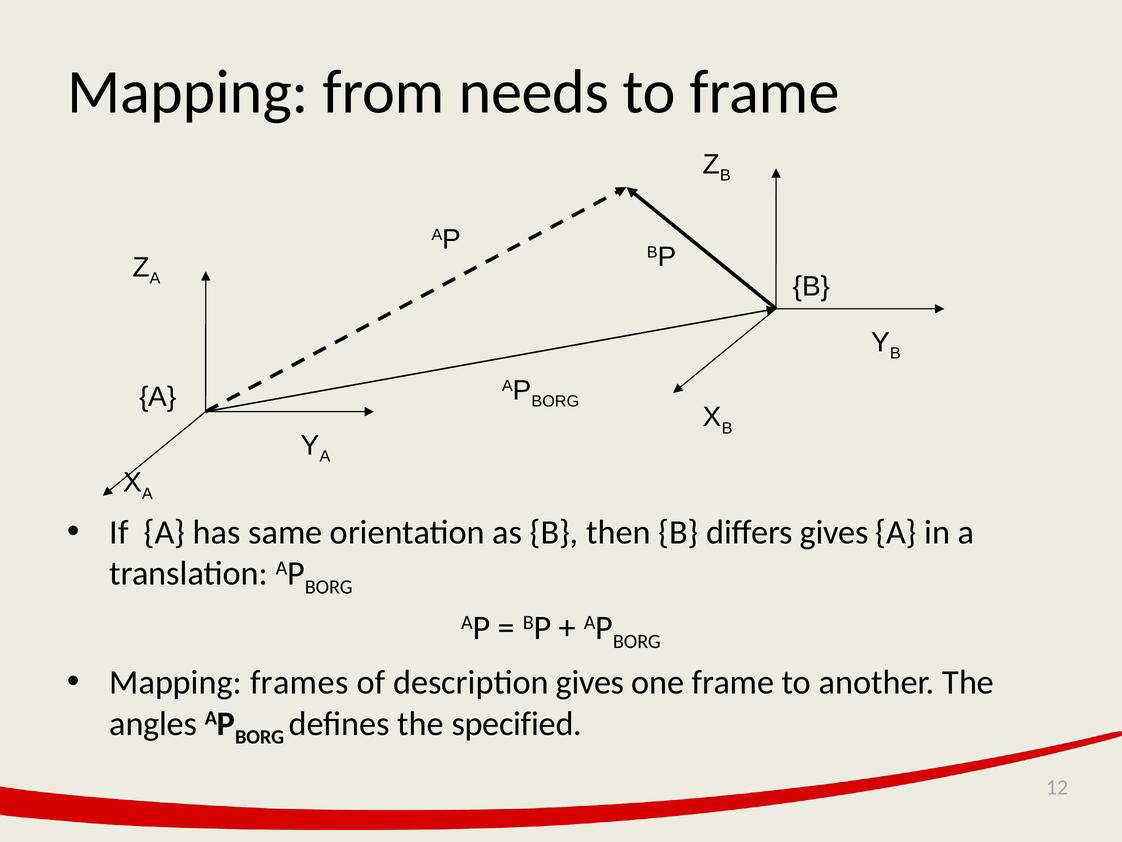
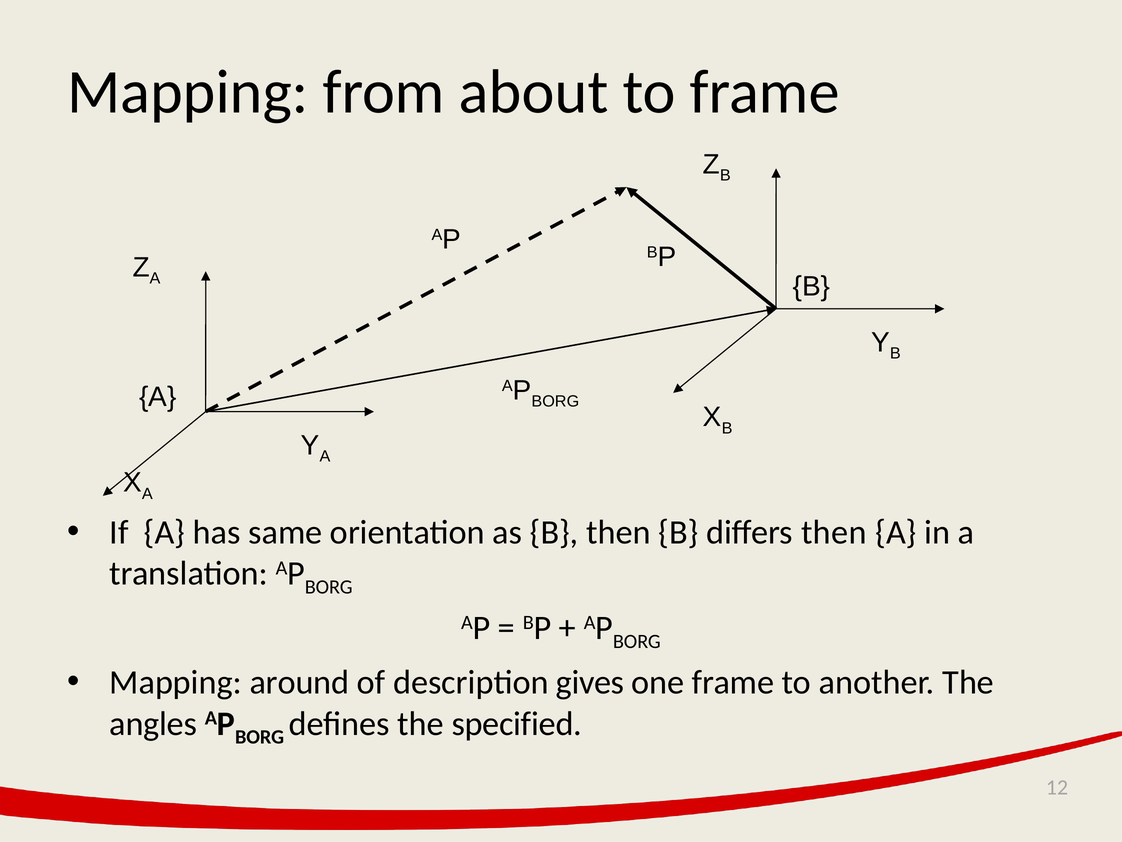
needs: needs -> about
differs gives: gives -> then
frames: frames -> around
